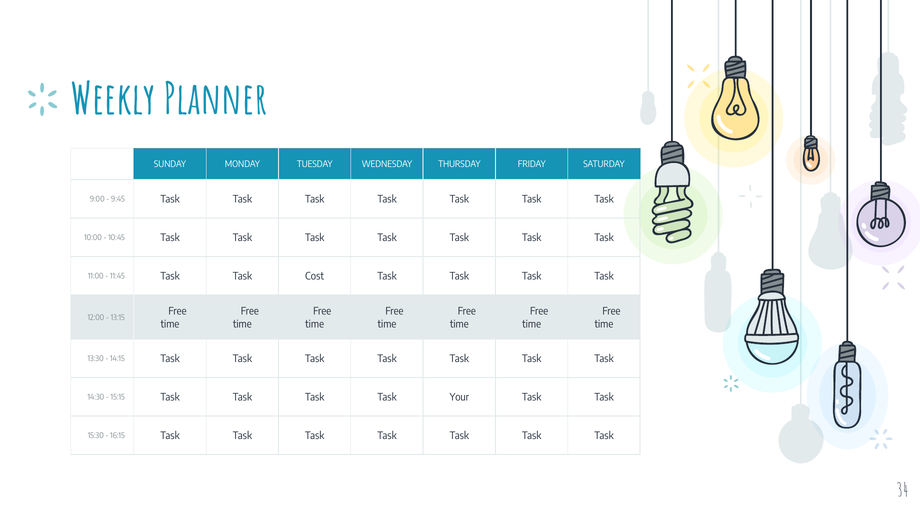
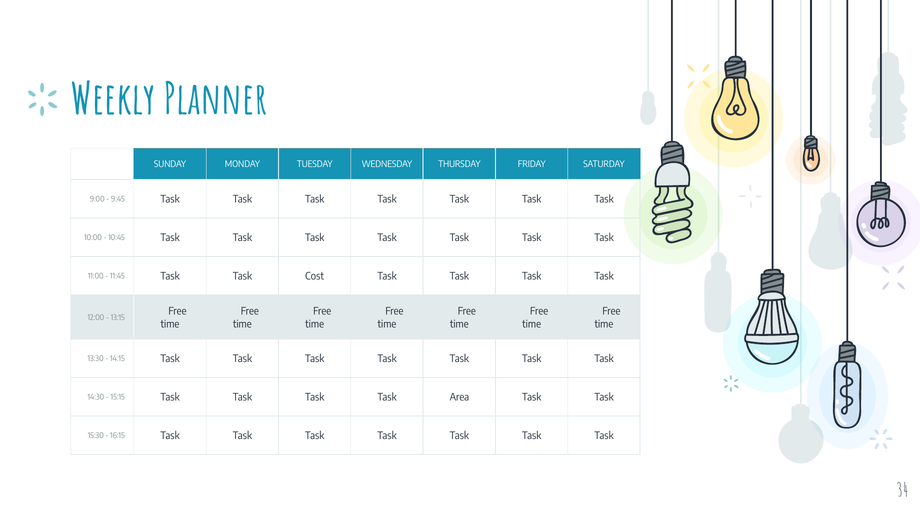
Your: Your -> Area
